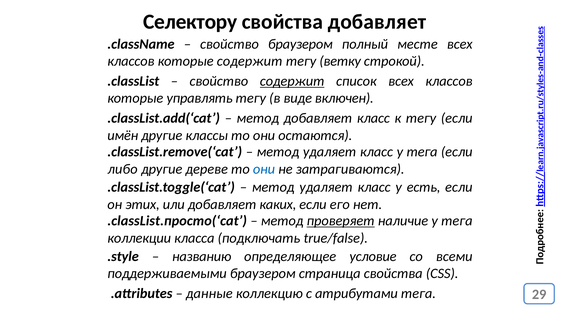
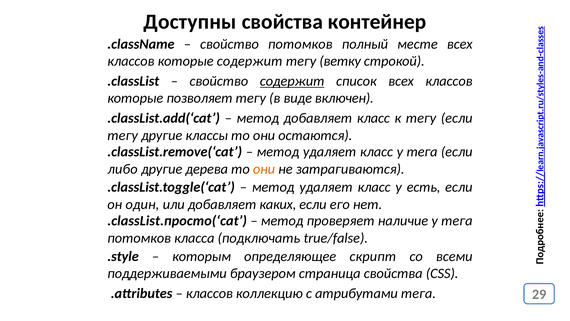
Селектору: Селектору -> Доступны
свойства добавляет: добавляет -> контейнер
свойство браузером: браузером -> потомков
управлять: управлять -> позволяет
имён at (123, 135): имён -> тегу
дереве: дереве -> дерева
они at (264, 169) colour: blue -> orange
этих: этих -> один
проверяет underline: present -> none
коллекции at (139, 238): коллекции -> потомков
названию: названию -> которым
условие: условие -> скрипт
данные at (209, 293): данные -> классов
